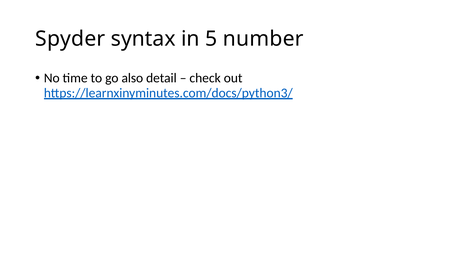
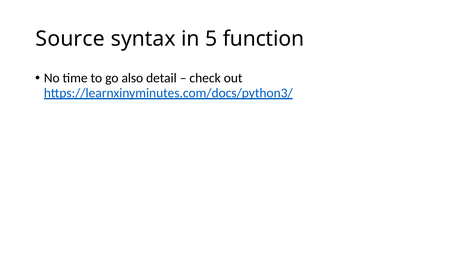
Spyder: Spyder -> Source
number: number -> function
